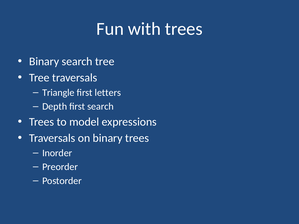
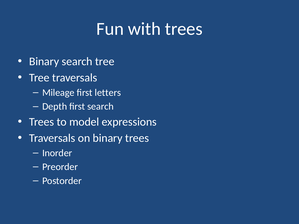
Triangle: Triangle -> Mileage
